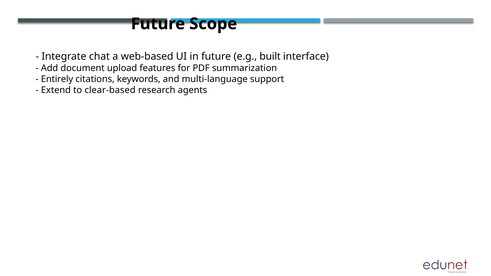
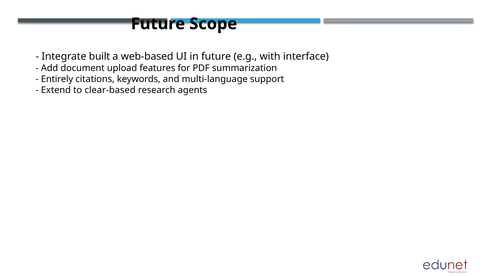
chat: chat -> built
built: built -> with
